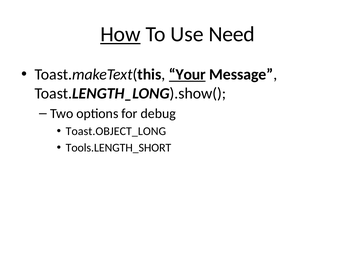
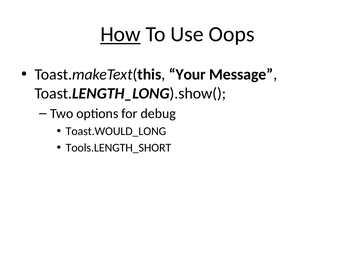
Need: Need -> Oops
Your underline: present -> none
Toast.OBJECT_LONG: Toast.OBJECT_LONG -> Toast.WOULD_LONG
